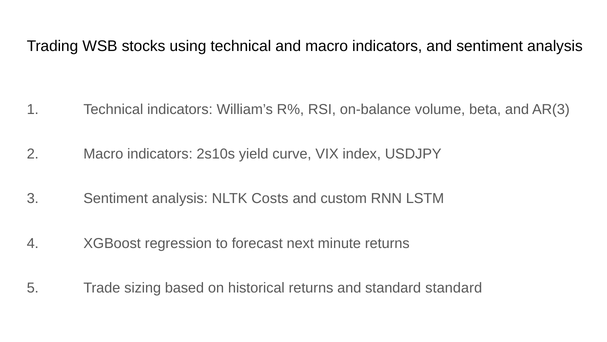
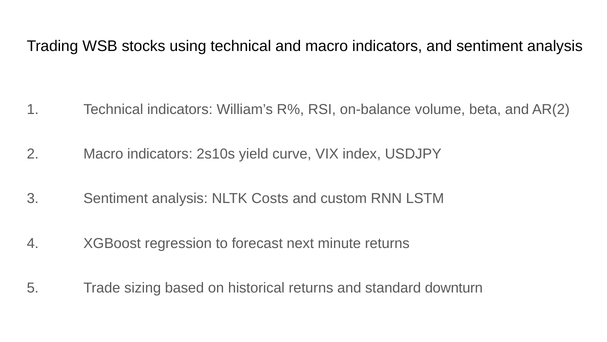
AR(3: AR(3 -> AR(2
standard standard: standard -> downturn
